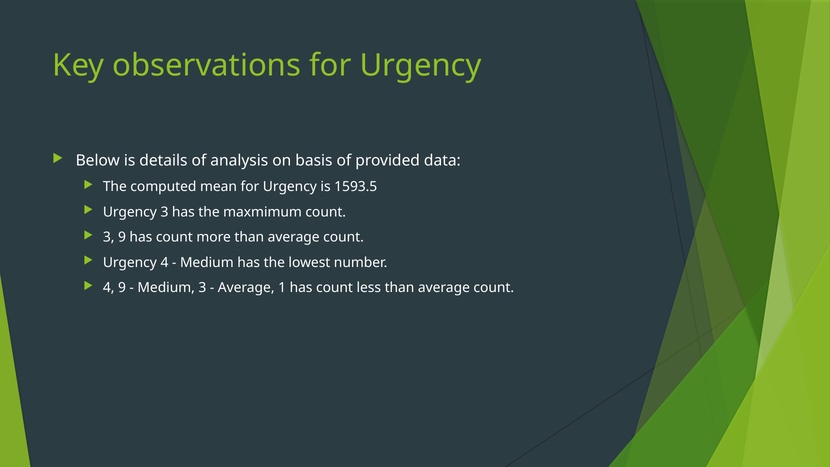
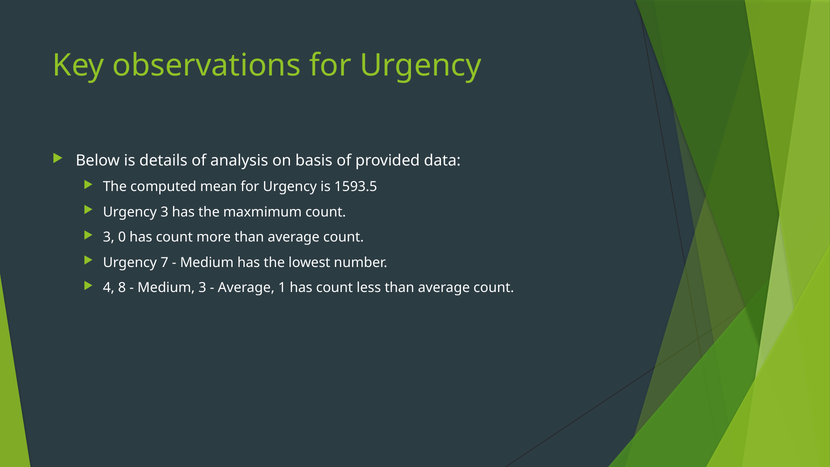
3 9: 9 -> 0
Urgency 4: 4 -> 7
4 9: 9 -> 8
